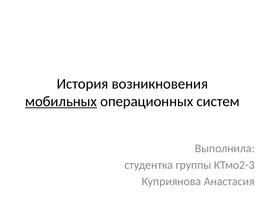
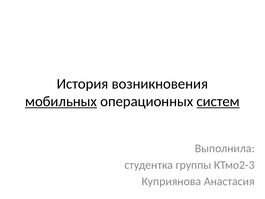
систем underline: none -> present
